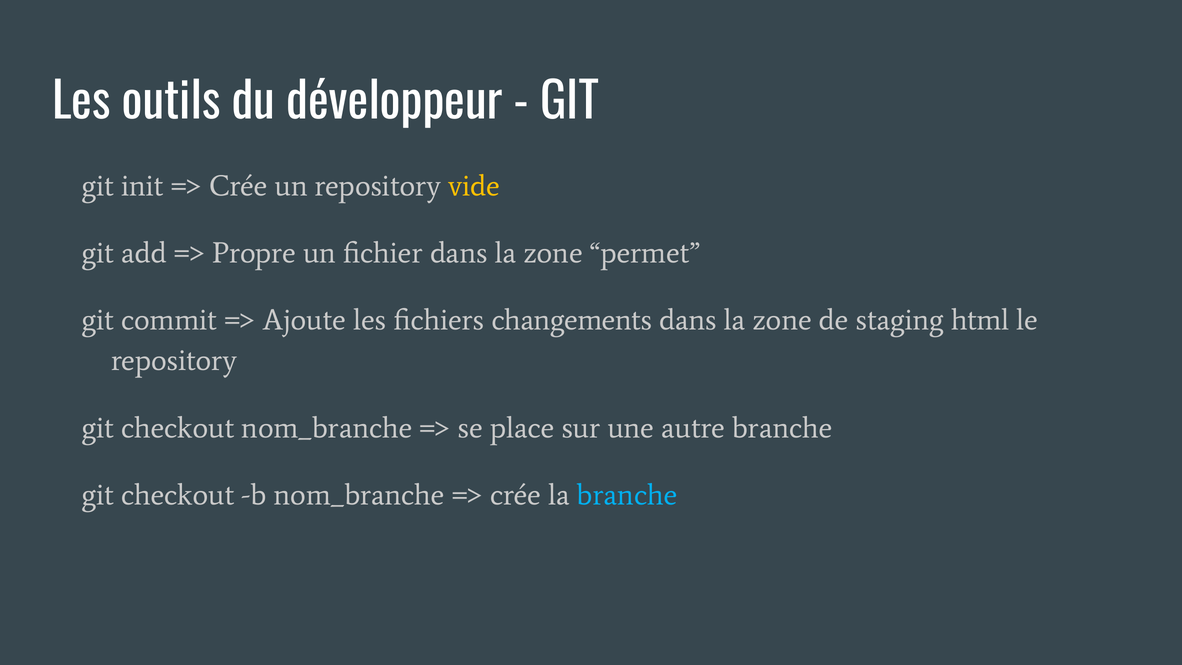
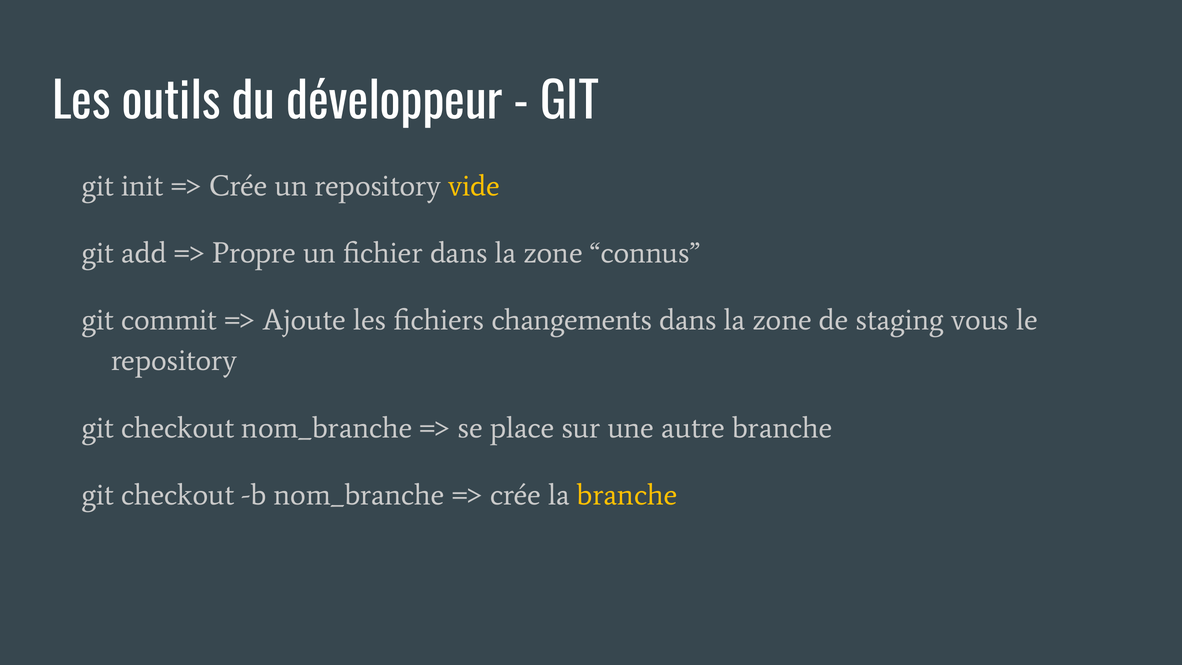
permet: permet -> connus
html: html -> vous
branche at (627, 495) colour: light blue -> yellow
